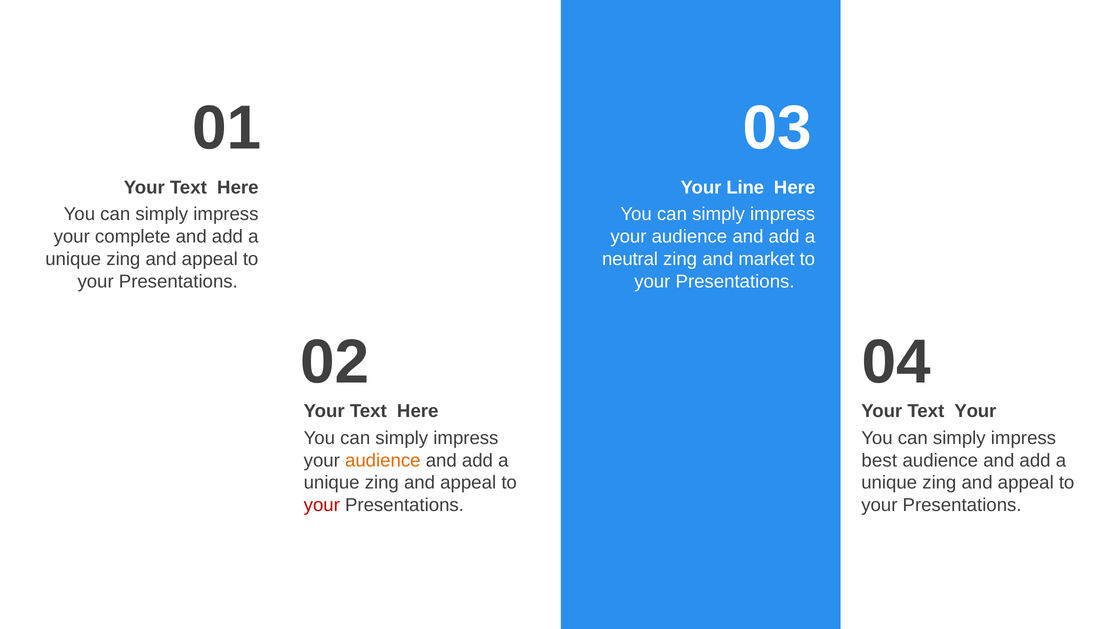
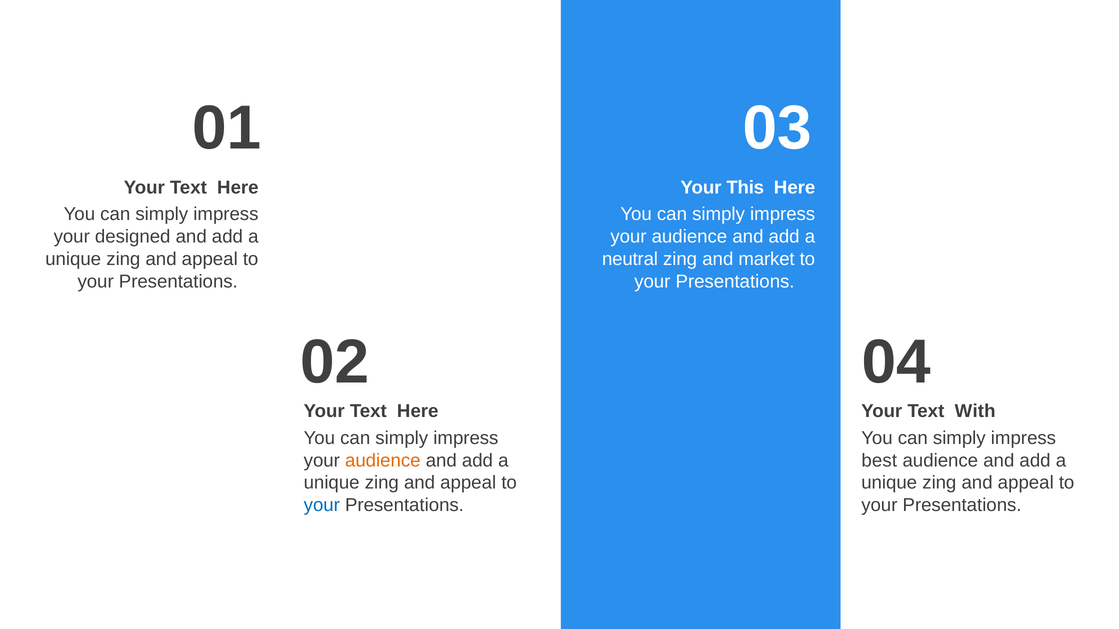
Line: Line -> This
complete: complete -> designed
Text Your: Your -> With
your at (322, 506) colour: red -> blue
